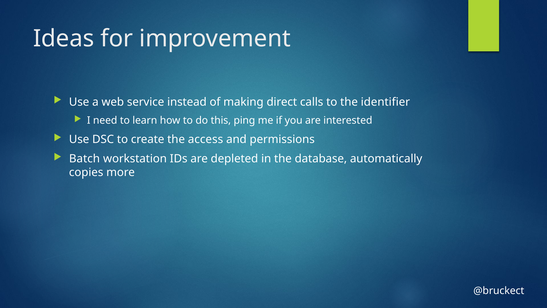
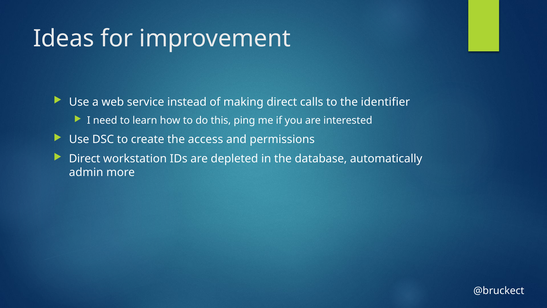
Batch at (85, 159): Batch -> Direct
copies: copies -> admin
